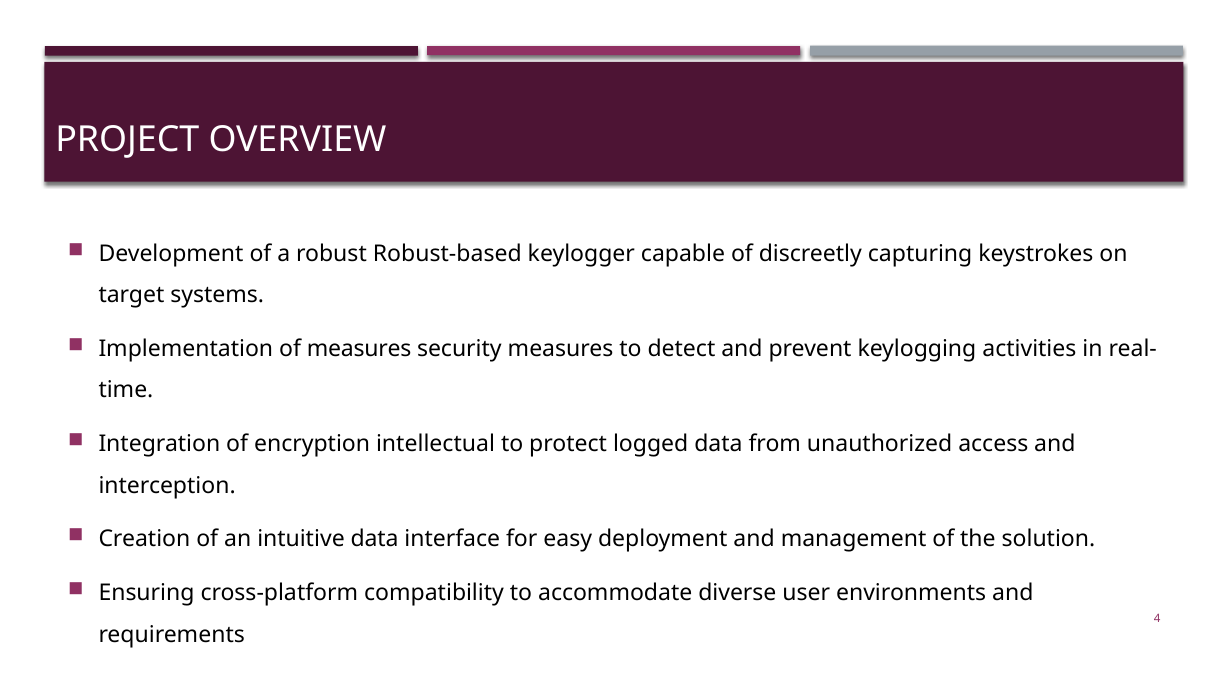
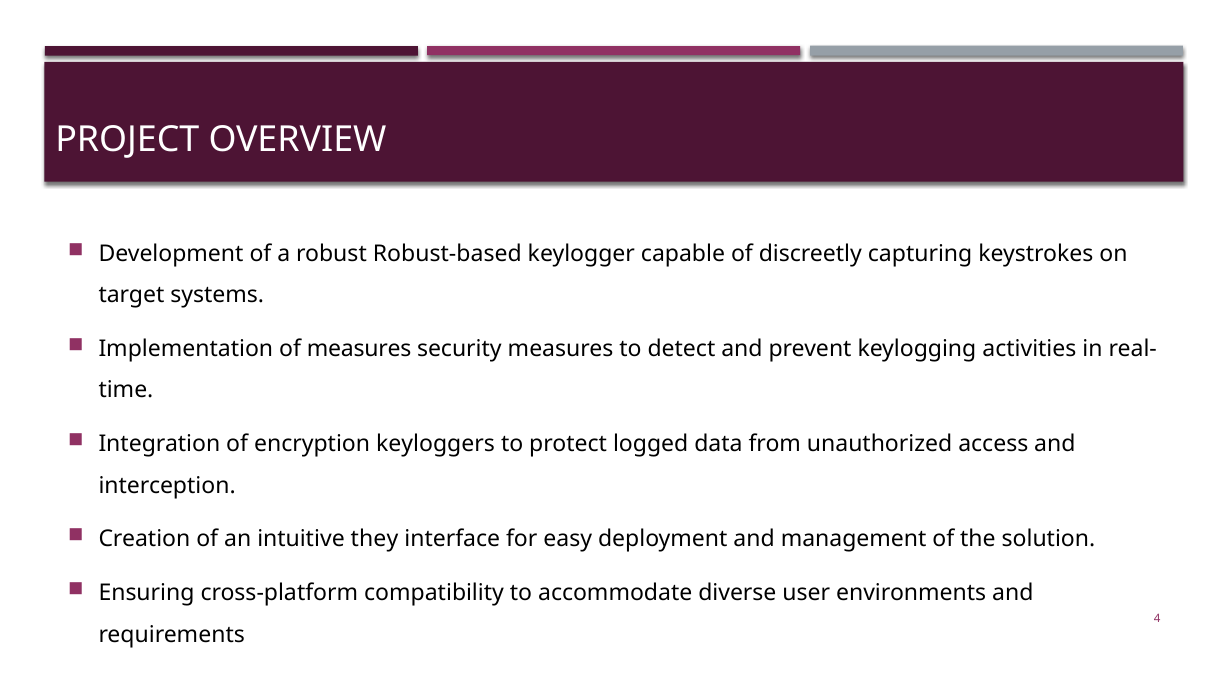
intellectual: intellectual -> keyloggers
intuitive data: data -> they
